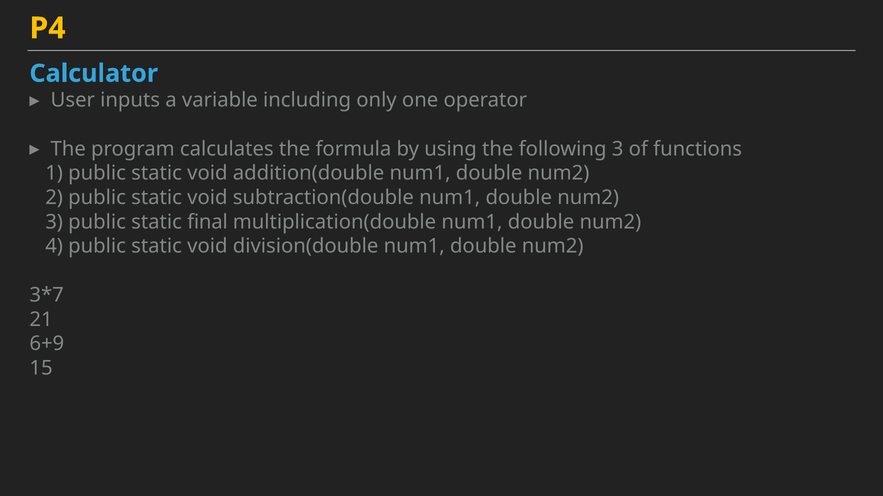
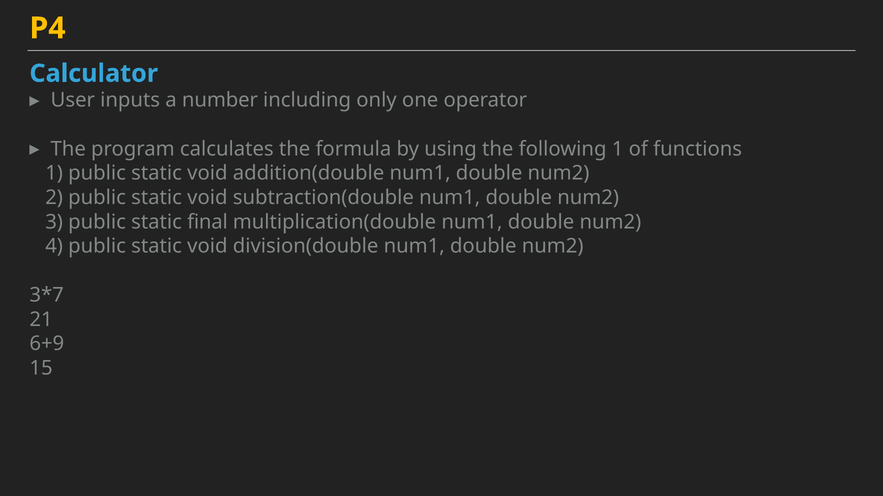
variable: variable -> number
following 3: 3 -> 1
